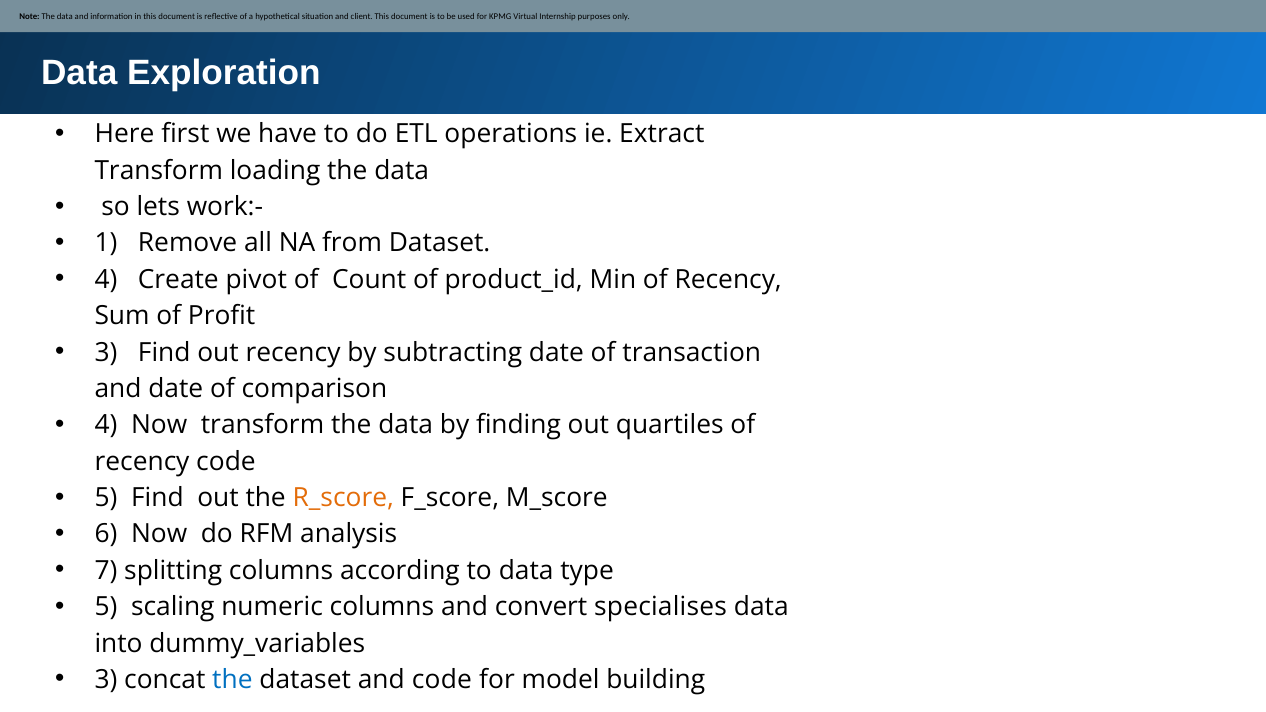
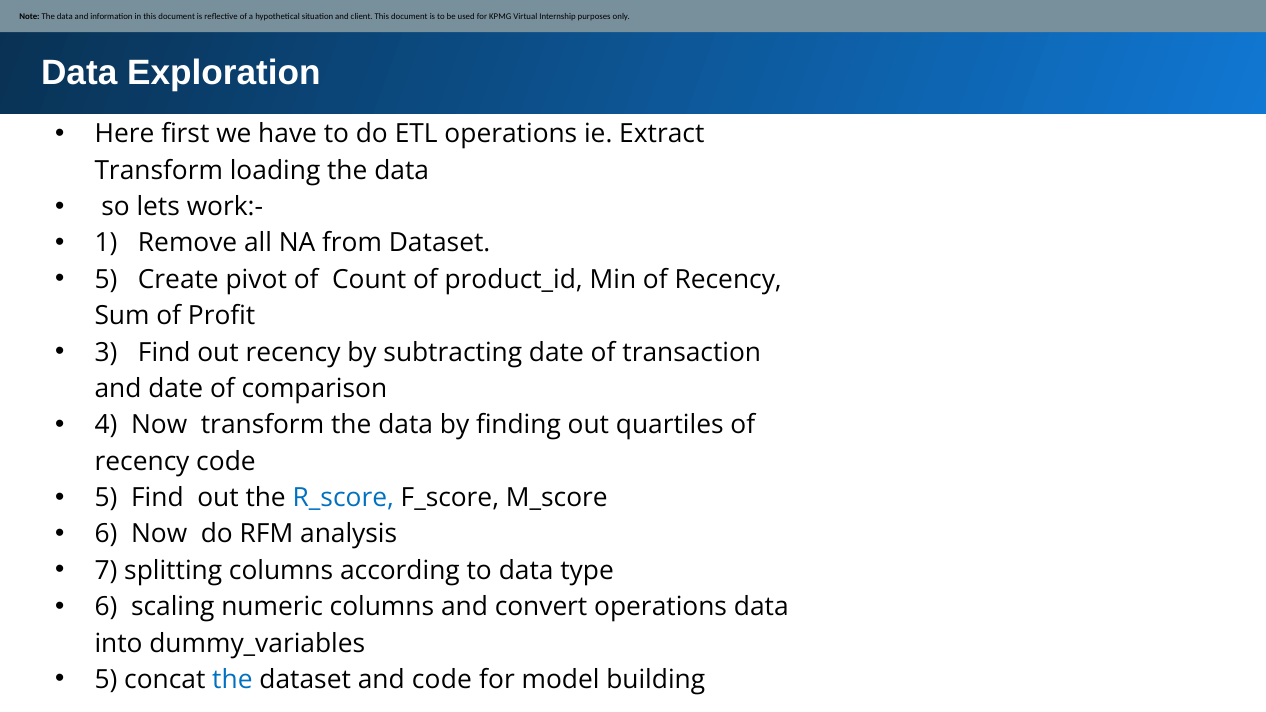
4 at (106, 280): 4 -> 5
R_score colour: orange -> blue
5 at (106, 607): 5 -> 6
convert specialises: specialises -> operations
3 at (106, 680): 3 -> 5
